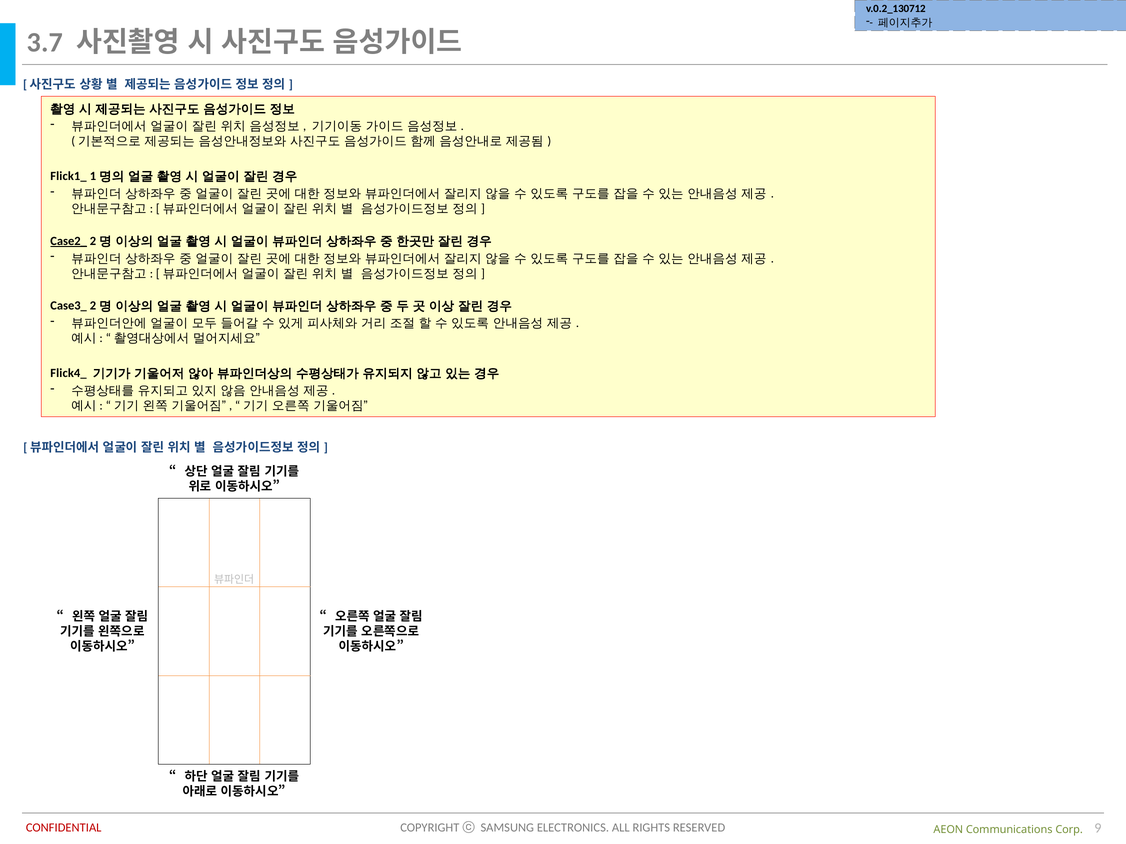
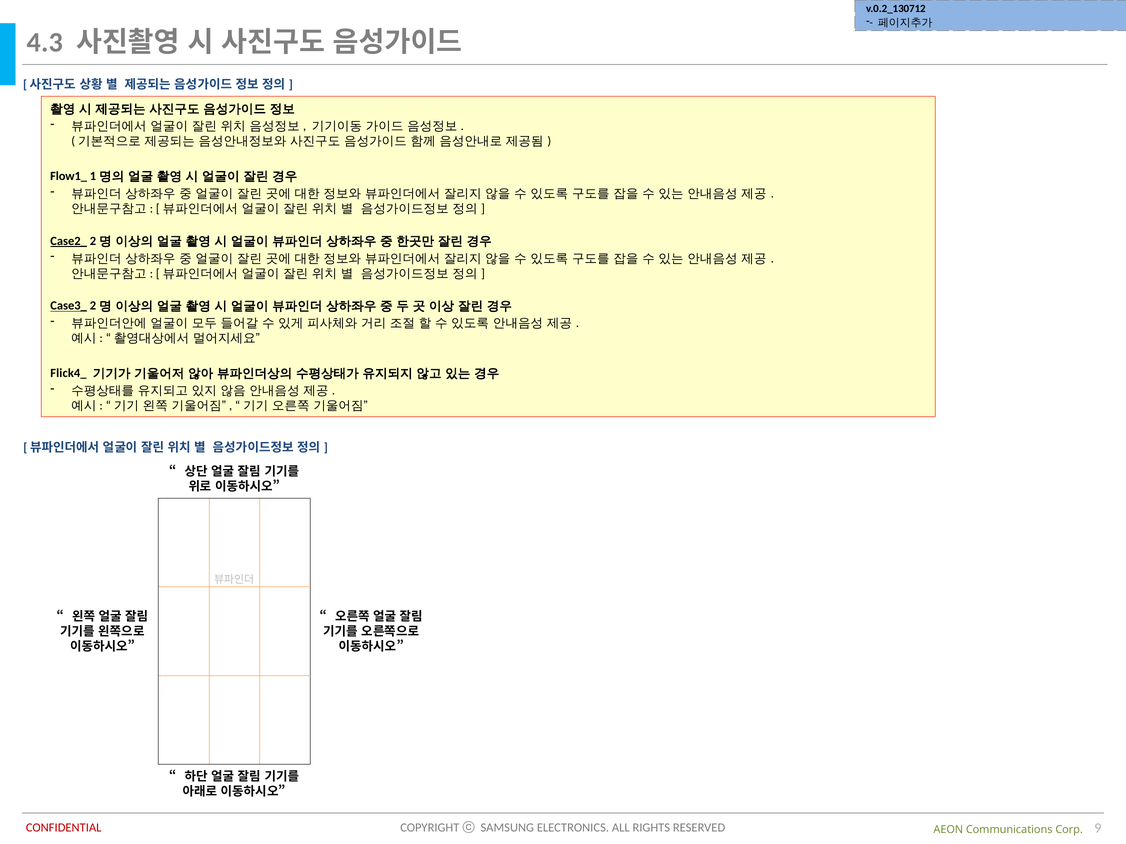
3.7: 3.7 -> 4.3
Flick1_: Flick1_ -> Flow1_
Case3_ underline: none -> present
